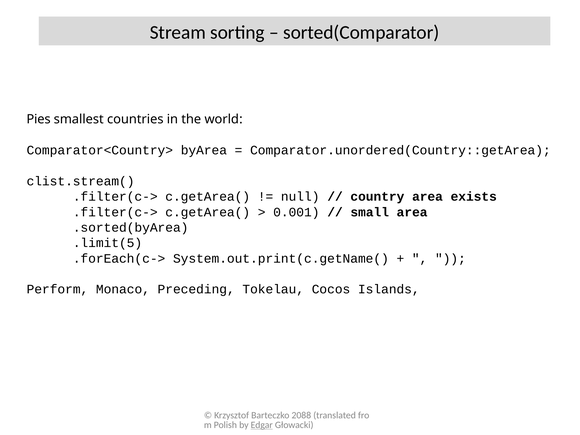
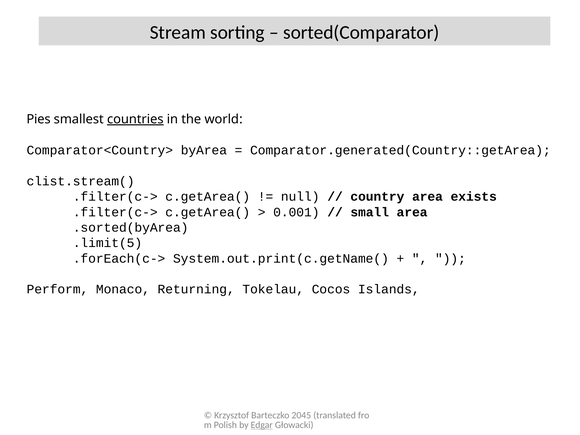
countries underline: none -> present
Comparator.unordered(Country::getArea: Comparator.unordered(Country::getArea -> Comparator.generated(Country::getArea
Preceding: Preceding -> Returning
2088: 2088 -> 2045
